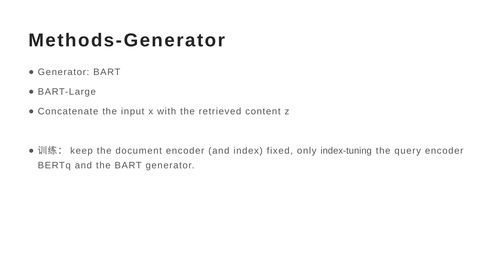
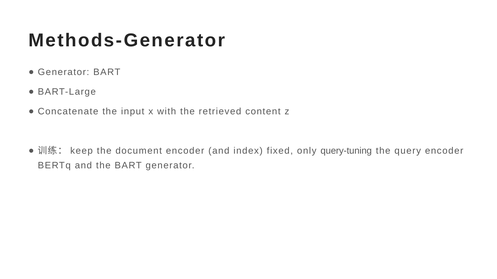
index-tuning: index-tuning -> query-tuning
